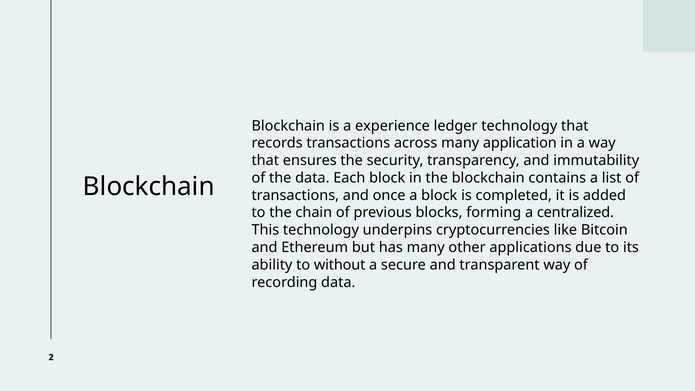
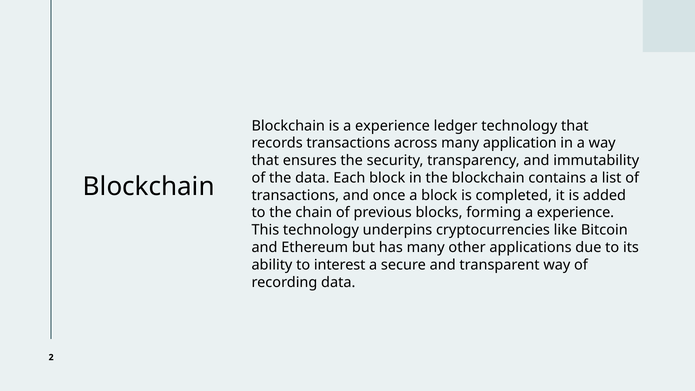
forming a centralized: centralized -> experience
without: without -> interest
